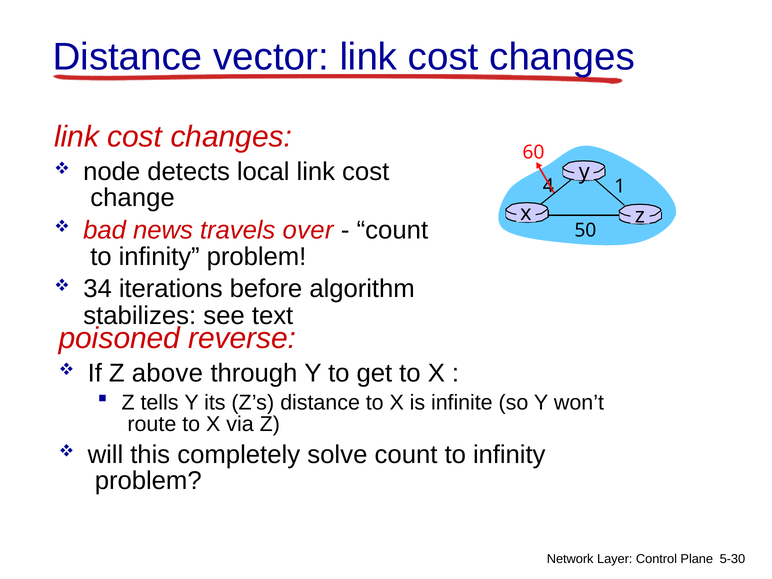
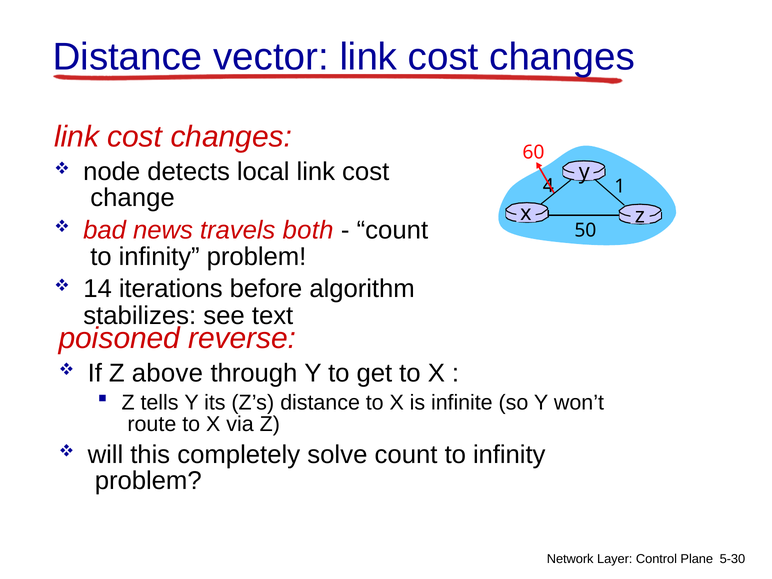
over: over -> both
34: 34 -> 14
